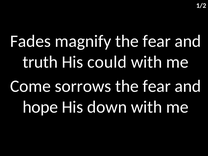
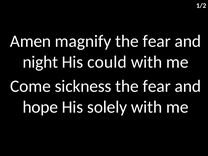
Fades: Fades -> Amen
truth: truth -> night
sorrows: sorrows -> sickness
down: down -> solely
